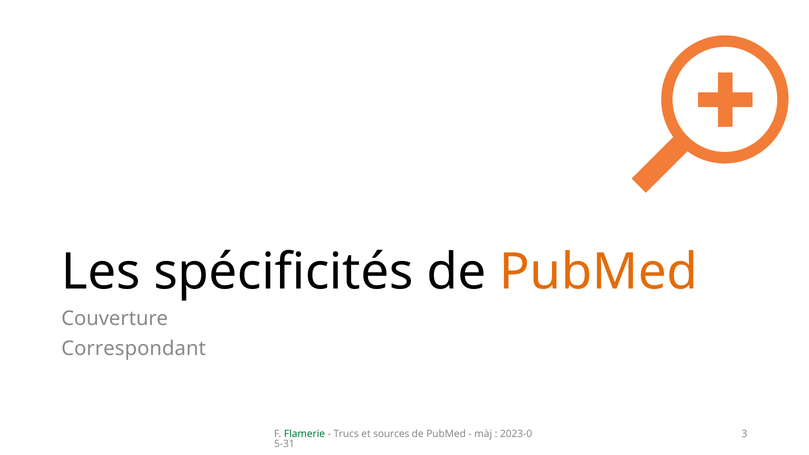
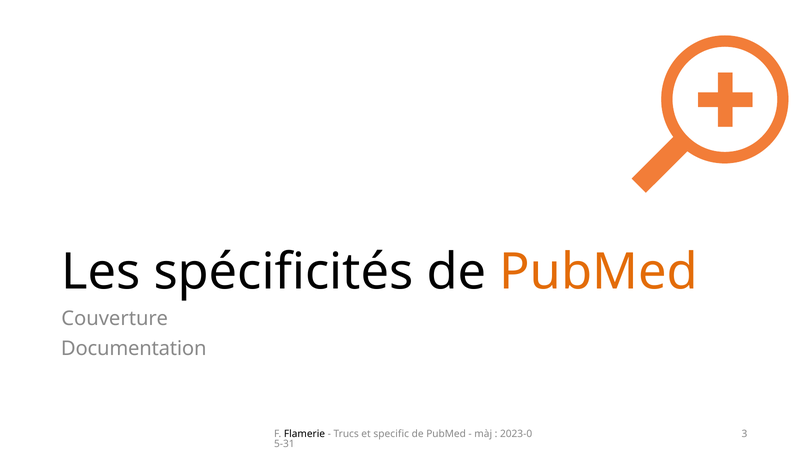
Correspondant: Correspondant -> Documentation
Flamerie colour: green -> black
sources: sources -> specific
